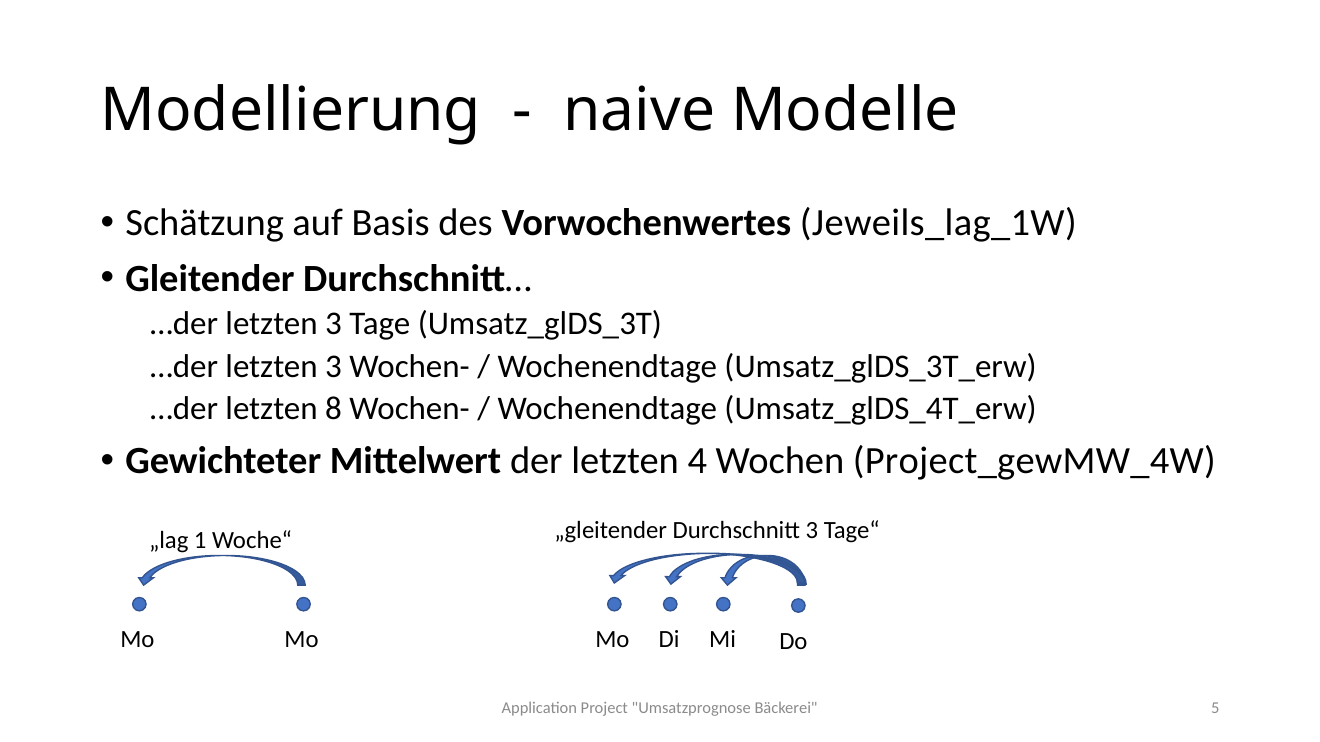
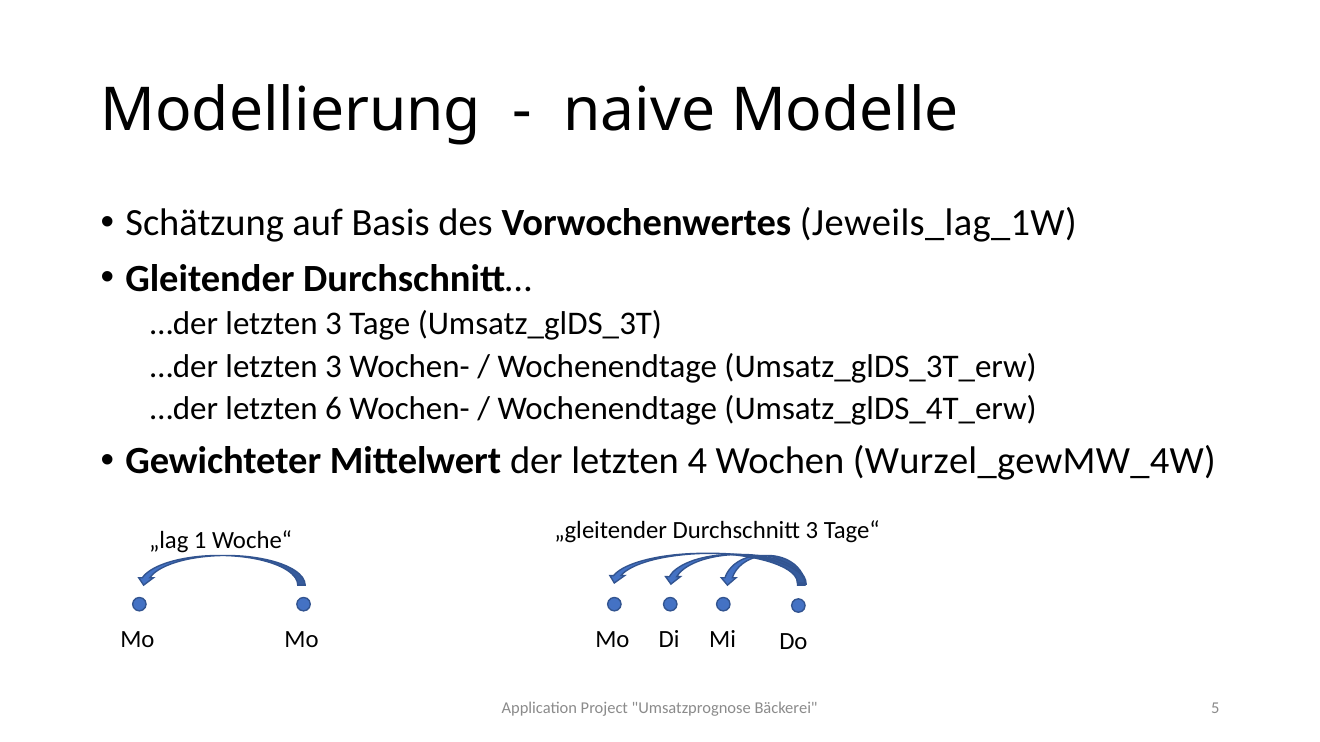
8: 8 -> 6
Project_gewMW_4W: Project_gewMW_4W -> Wurzel_gewMW_4W
